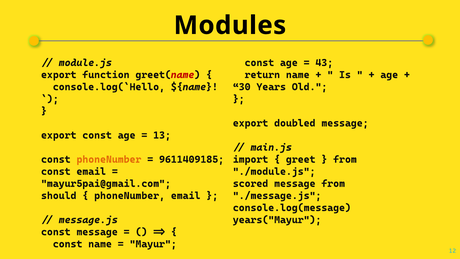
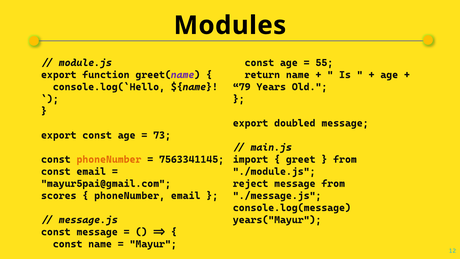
43: 43 -> 55
name at (182, 75) colour: red -> purple
30: 30 -> 79
13: 13 -> 73
9611409185: 9611409185 -> 7563341145
scored: scored -> reject
should: should -> scores
